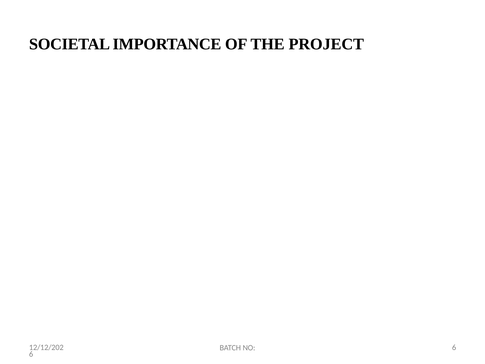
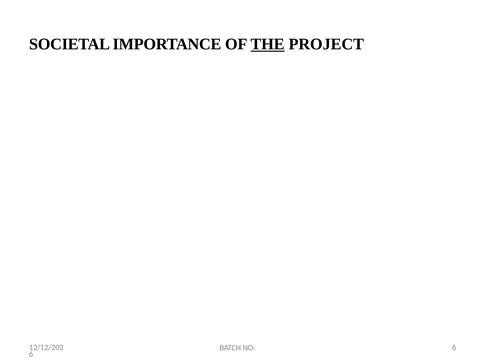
THE underline: none -> present
